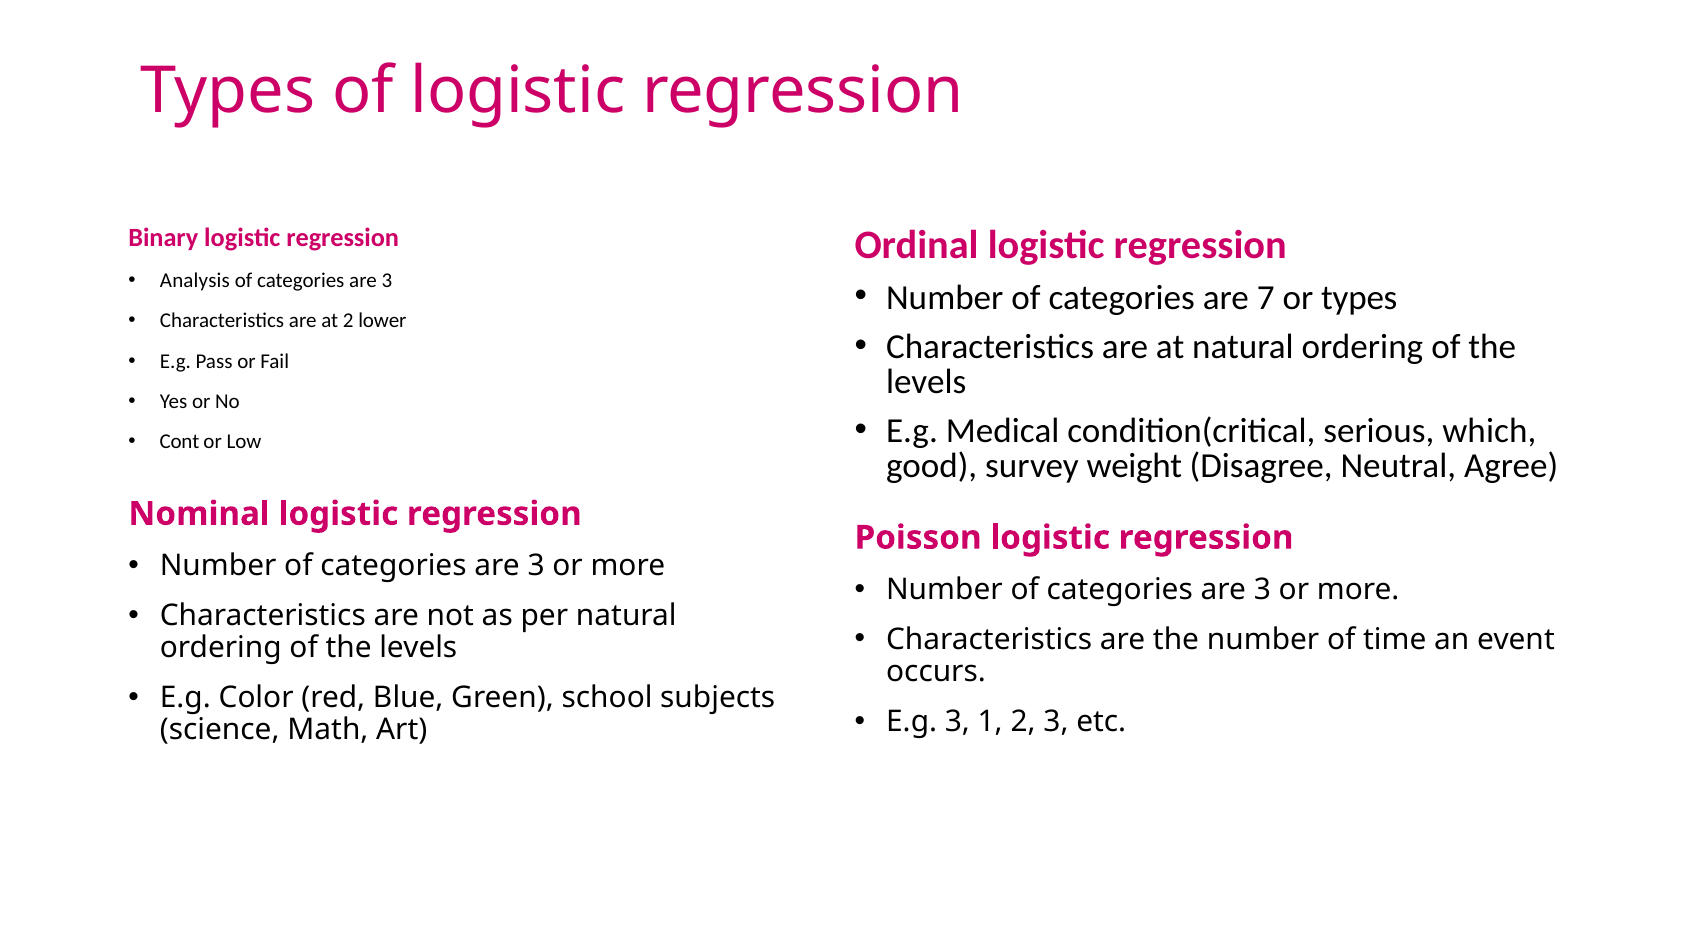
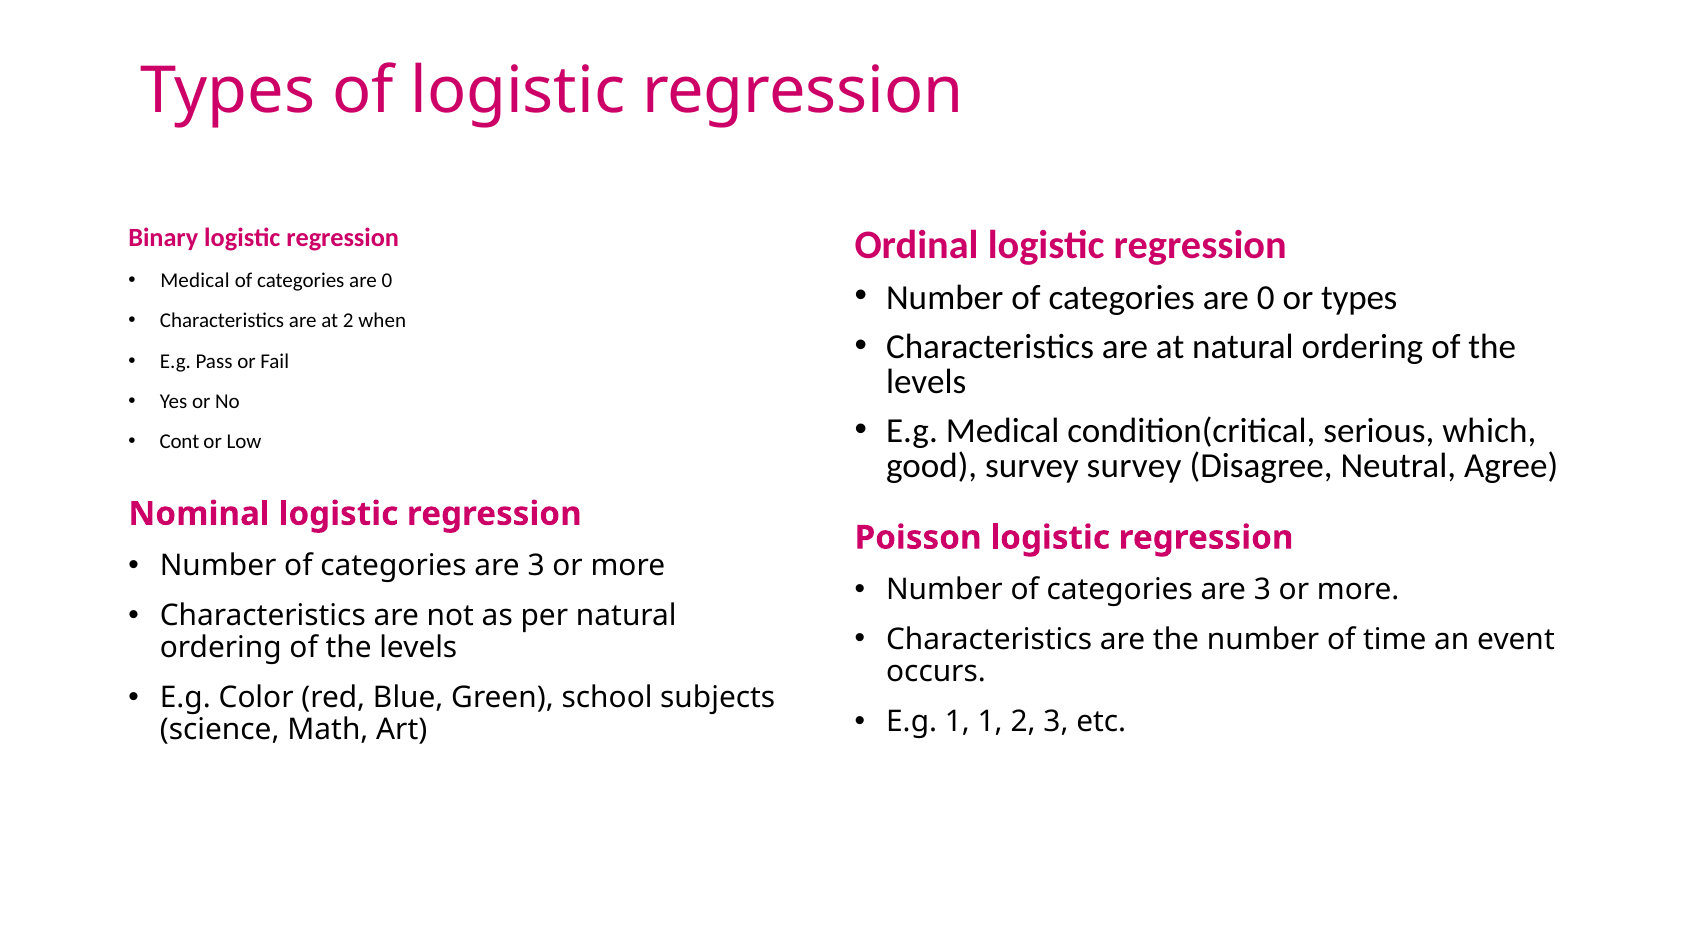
Analysis at (195, 281): Analysis -> Medical
3 at (387, 281): 3 -> 0
7 at (1266, 298): 7 -> 0
lower: lower -> when
survey weight: weight -> survey
E.g 3: 3 -> 1
